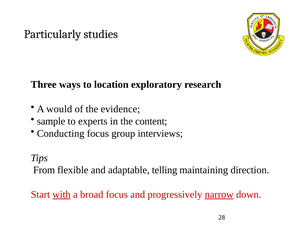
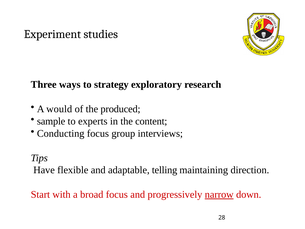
Particularly: Particularly -> Experiment
location: location -> strategy
evidence: evidence -> produced
From: From -> Have
with underline: present -> none
